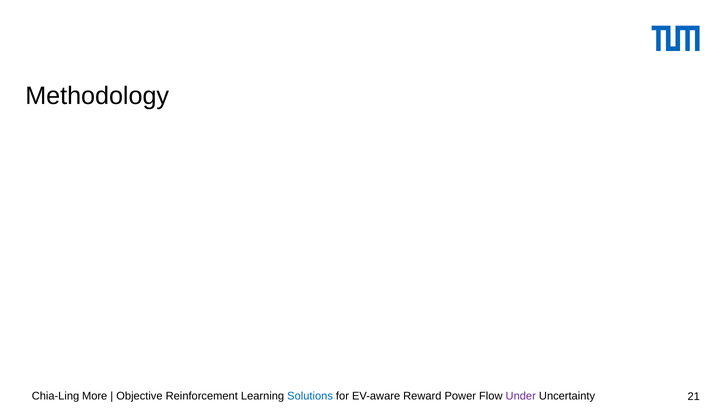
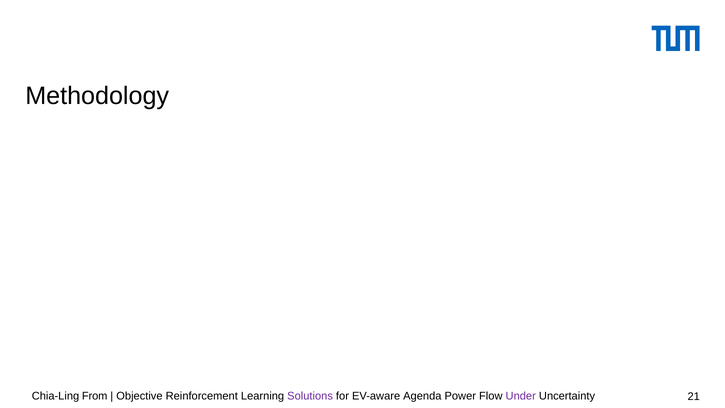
More: More -> From
Solutions colour: blue -> purple
Reward: Reward -> Agenda
